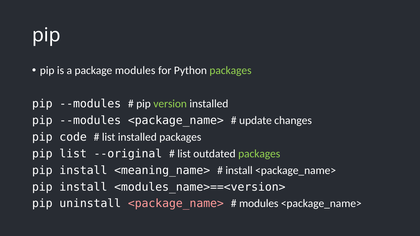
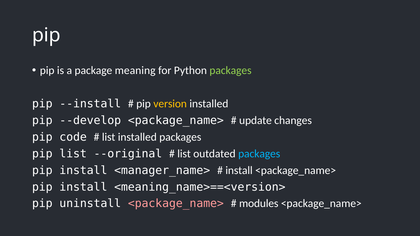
package modules: modules -> meaning
--modules at (90, 104): --modules -> --install
version colour: light green -> yellow
--modules at (90, 120): --modules -> --develop
packages at (259, 154) colour: light green -> light blue
<meaning_name>: <meaning_name> -> <manager_name>
<modules_name>==<version>: <modules_name>==<version> -> <meaning_name>==<version>
